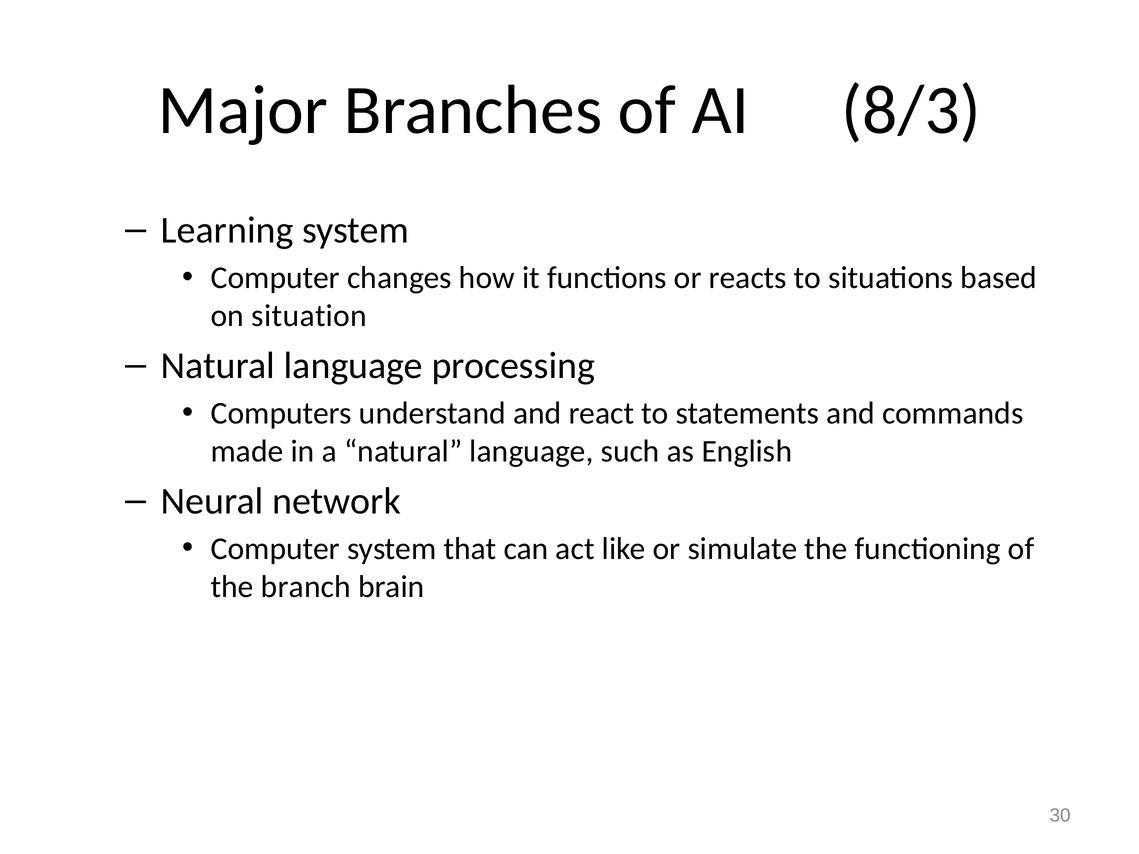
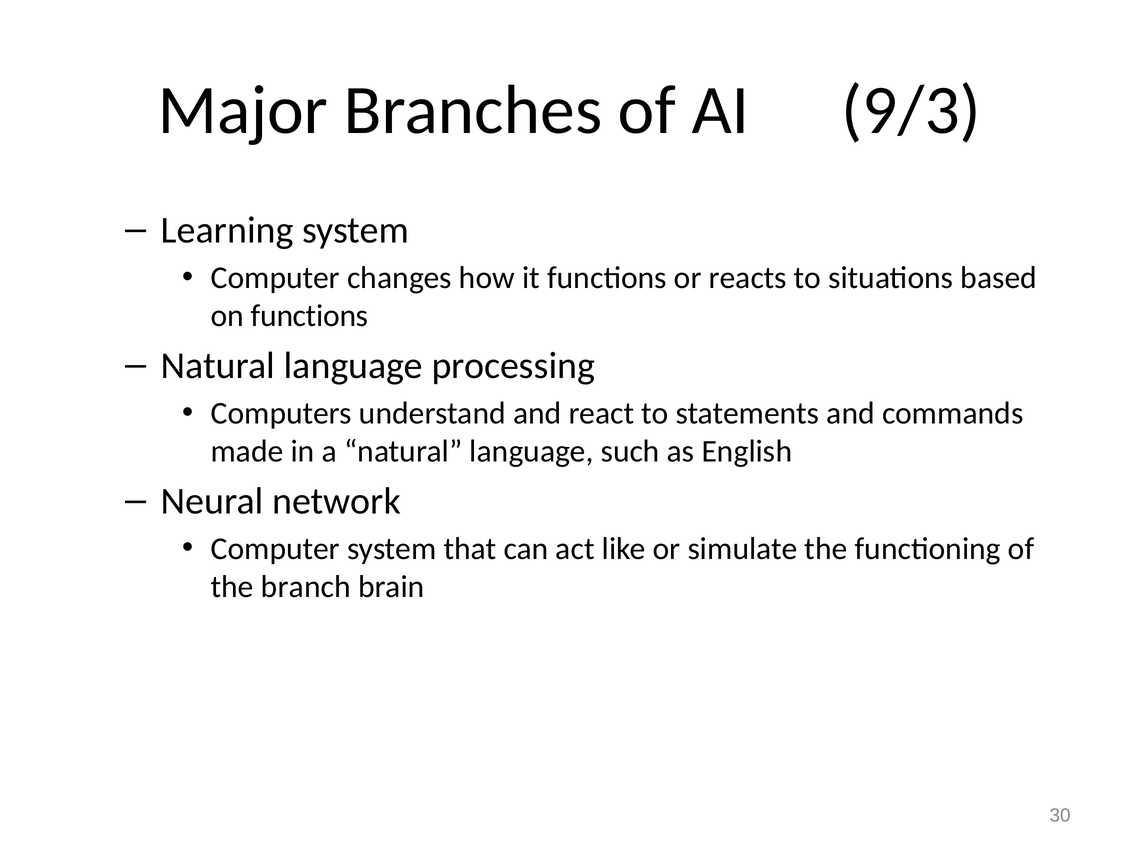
8/3: 8/3 -> 9/3
on situation: situation -> functions
